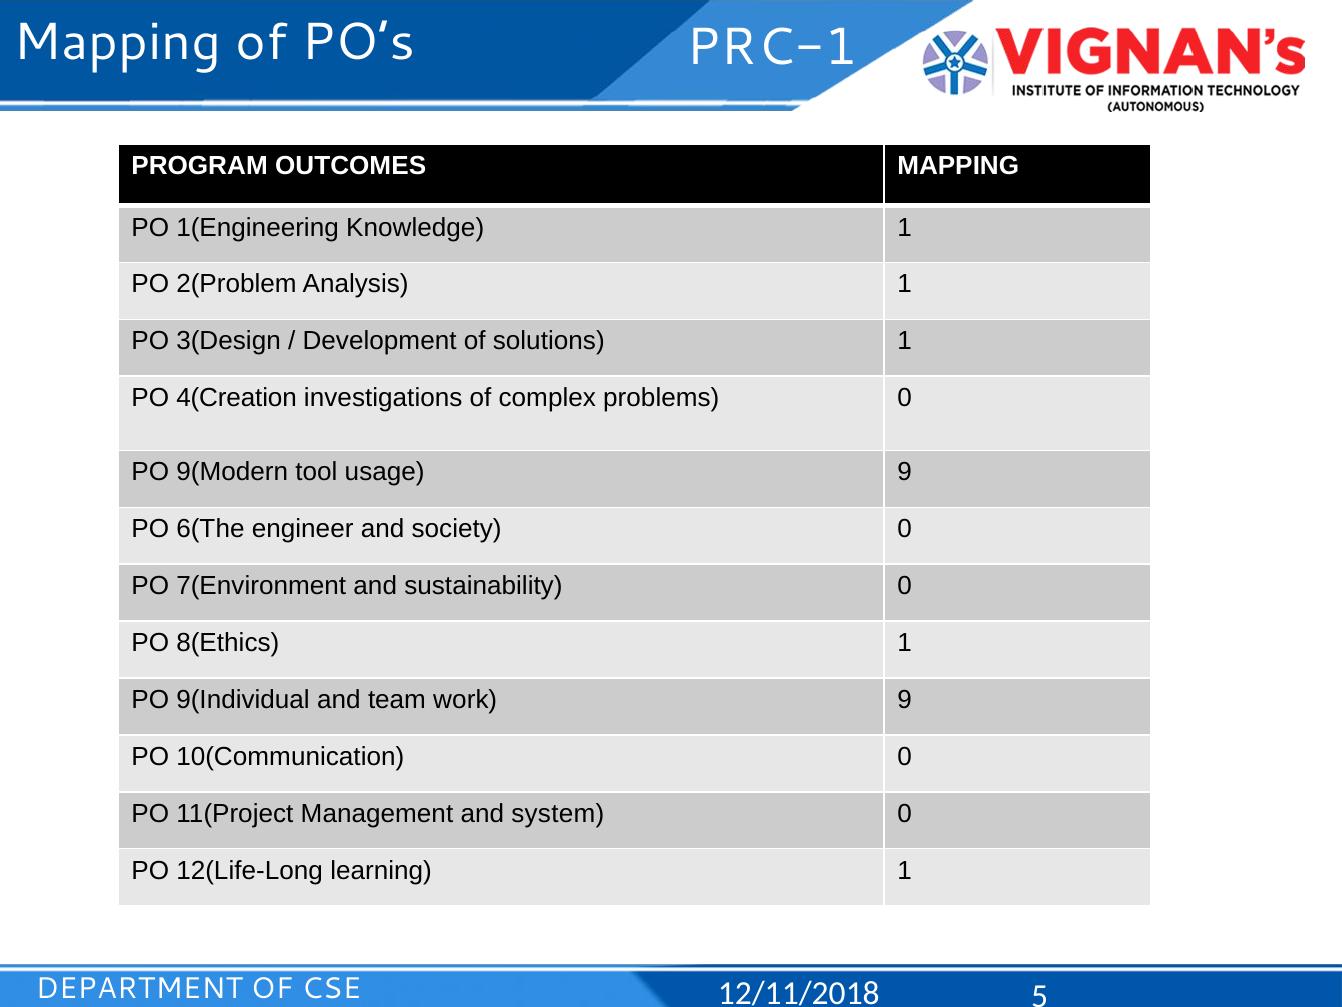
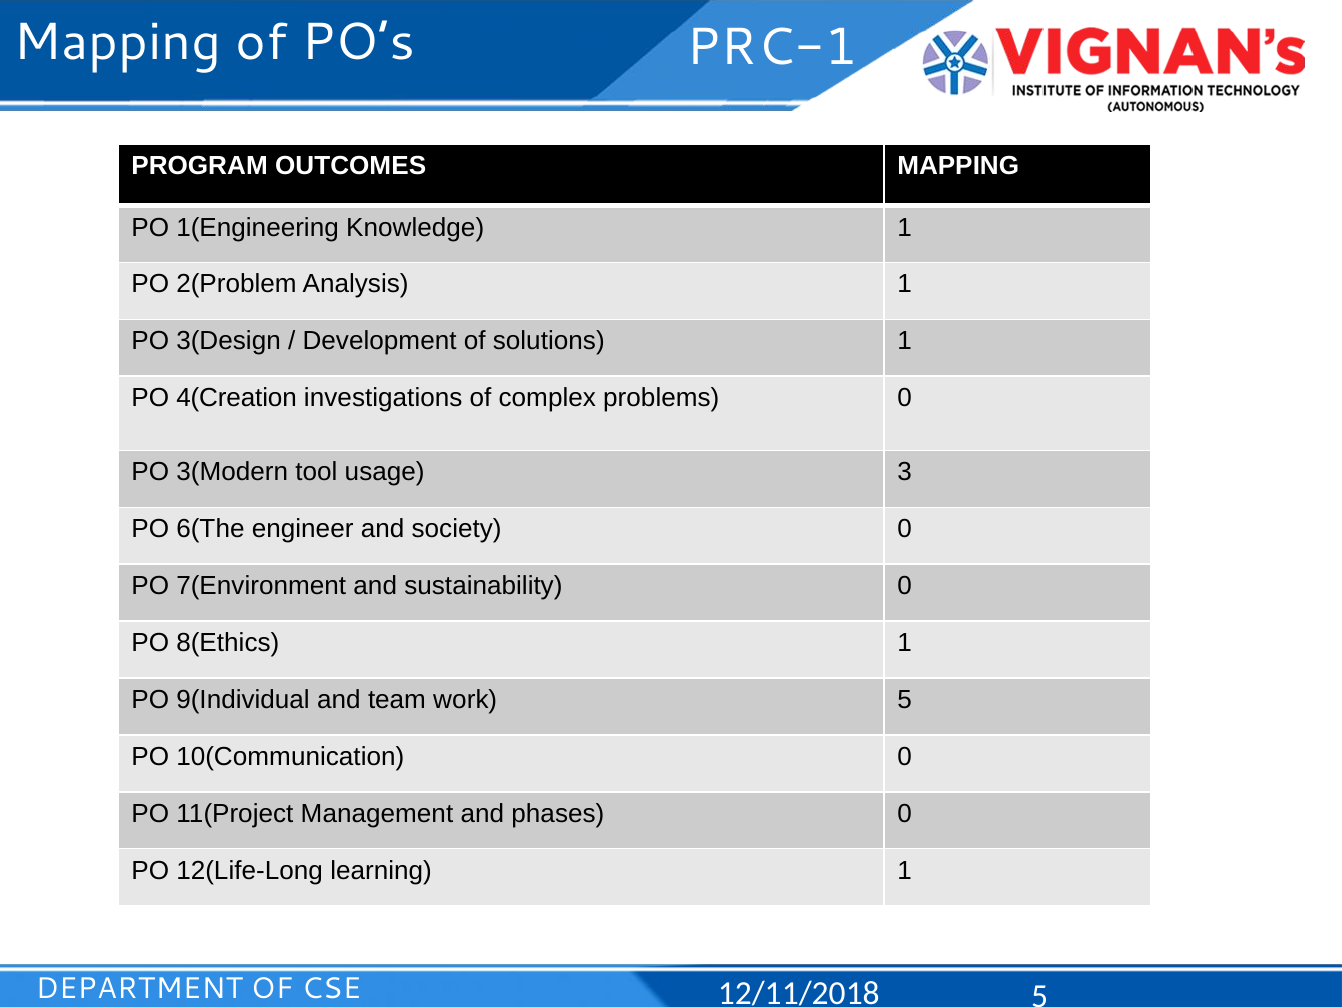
9(Modern: 9(Modern -> 3(Modern
usage 9: 9 -> 3
work 9: 9 -> 5
system: system -> phases
